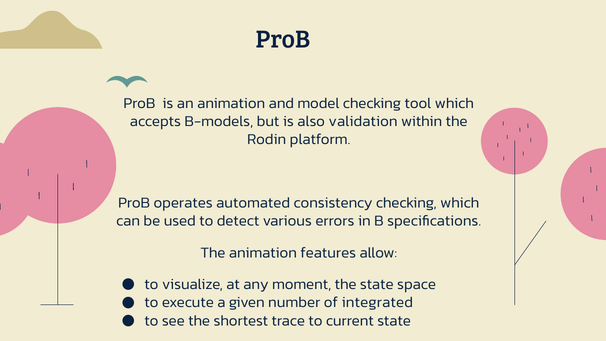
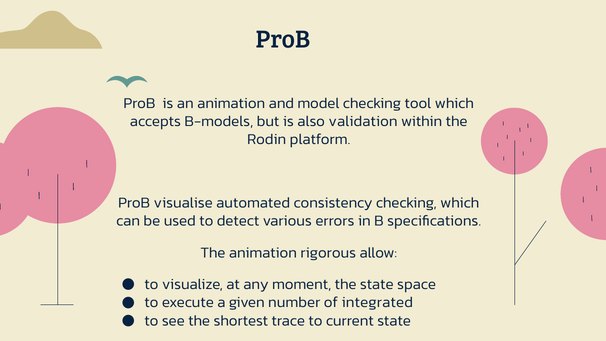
operates: operates -> visualise
features: features -> rigorous
